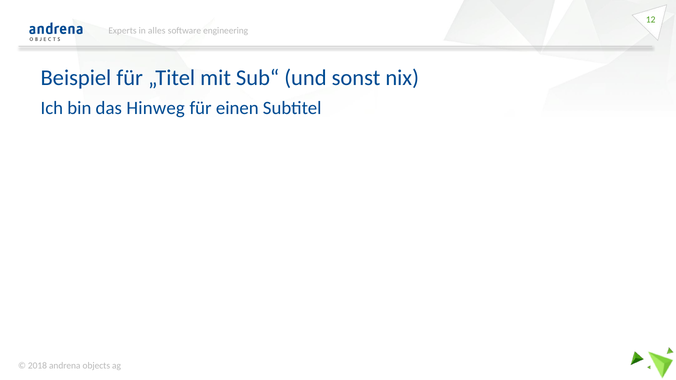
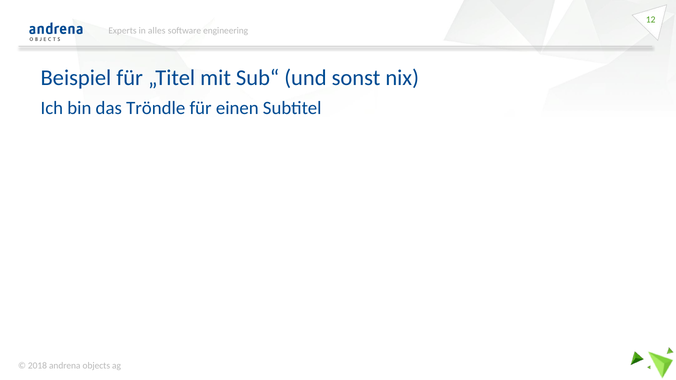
Hinweg: Hinweg -> Tröndle
